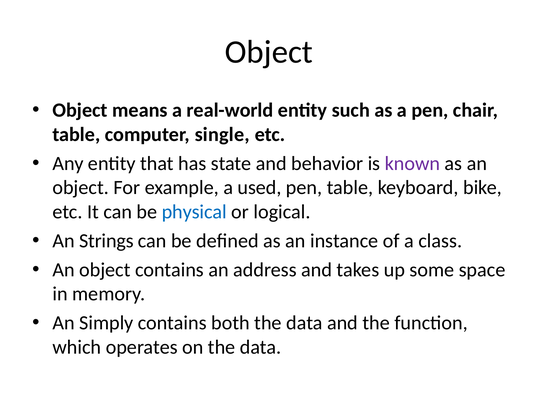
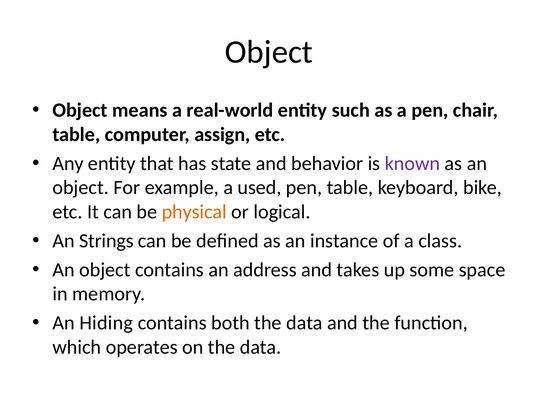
single: single -> assign
physical colour: blue -> orange
Simply: Simply -> Hiding
